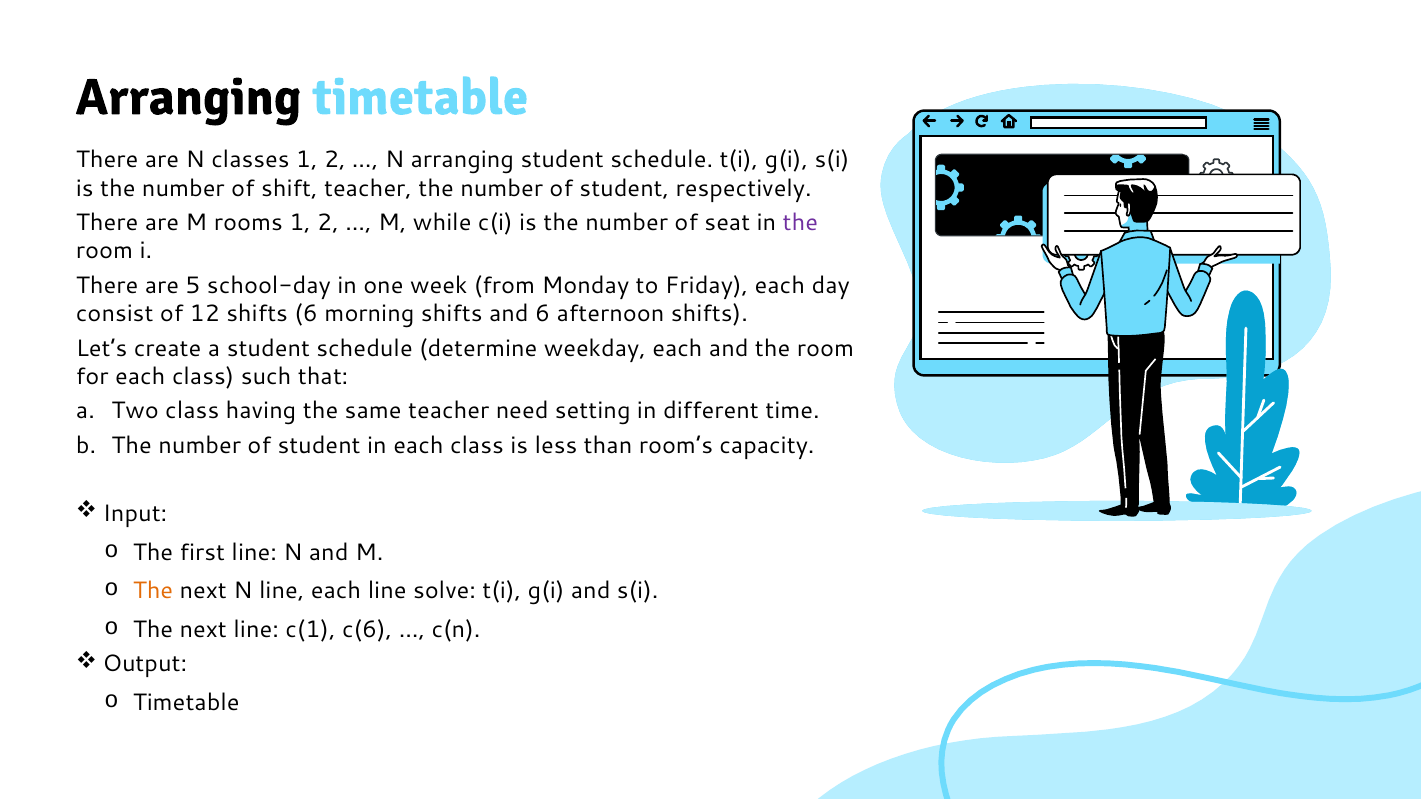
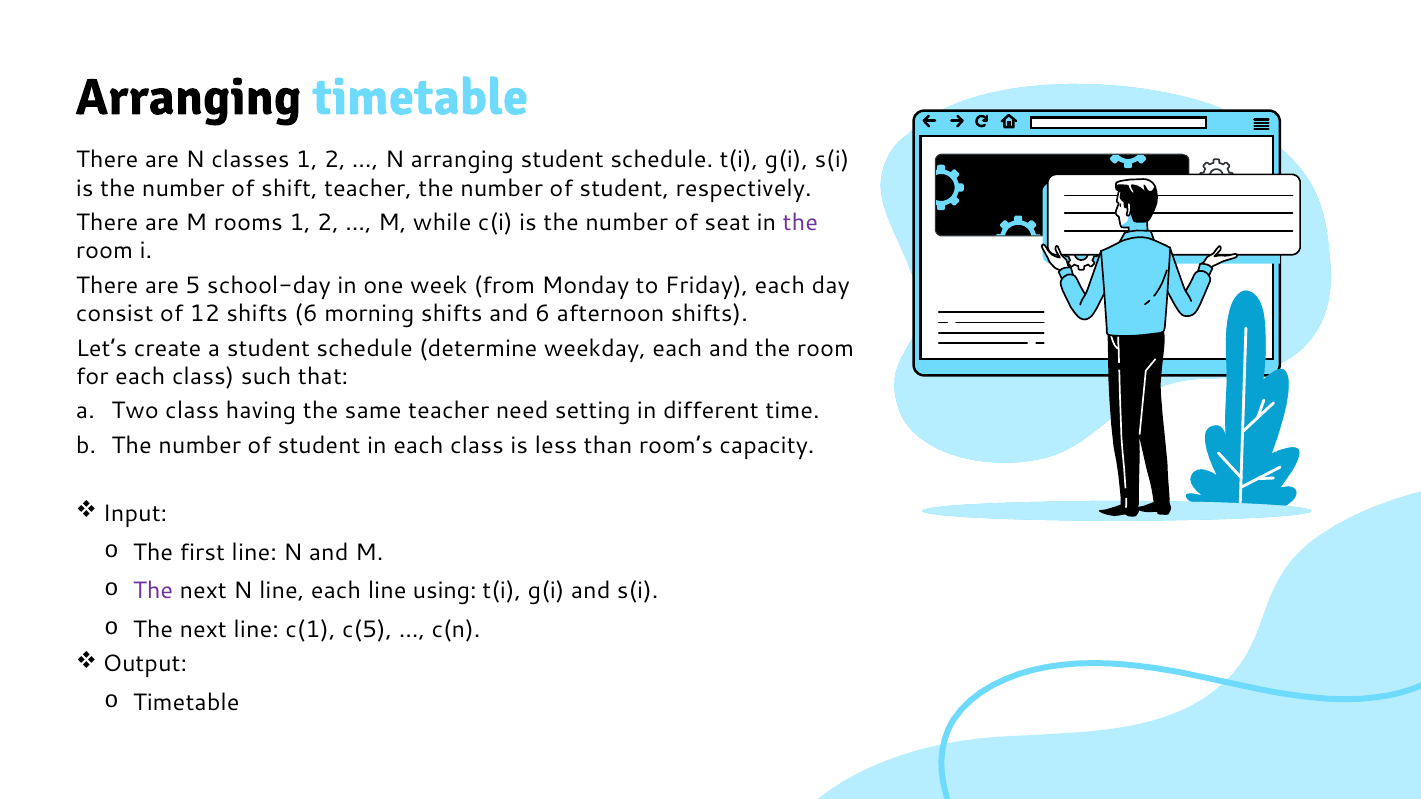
The at (153, 591) colour: orange -> purple
solve: solve -> using
c(6: c(6 -> c(5
